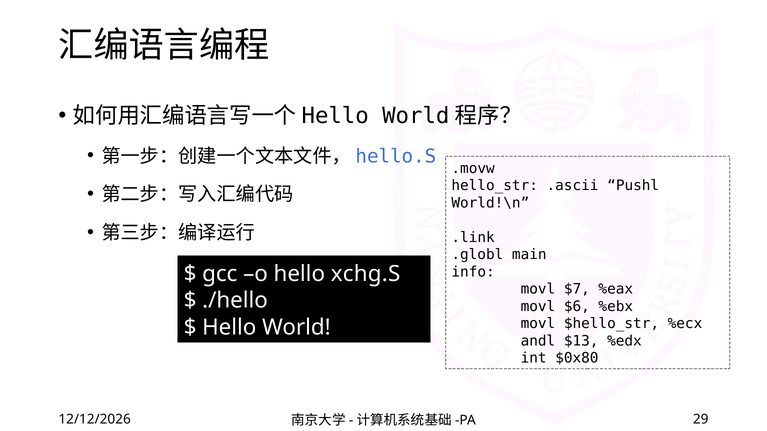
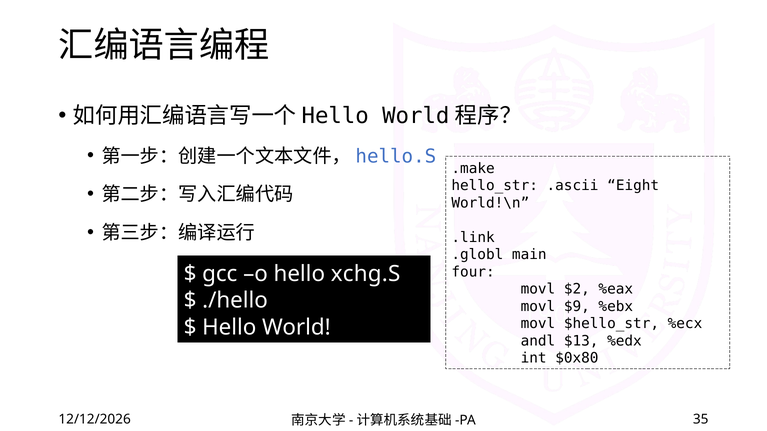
.movw: .movw -> .make
Pushl: Pushl -> Eight
info: info -> four
$7: $7 -> $2
$6: $6 -> $9
29: 29 -> 35
